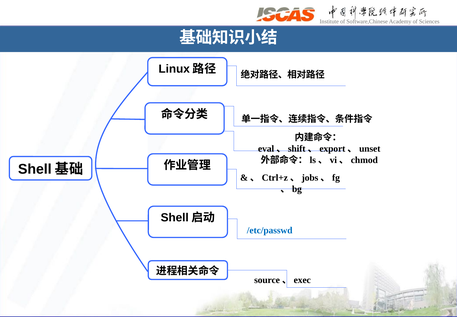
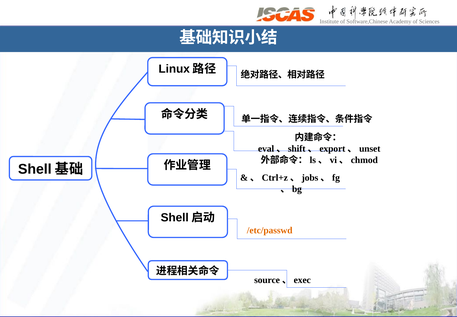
/etc/passwd colour: blue -> orange
